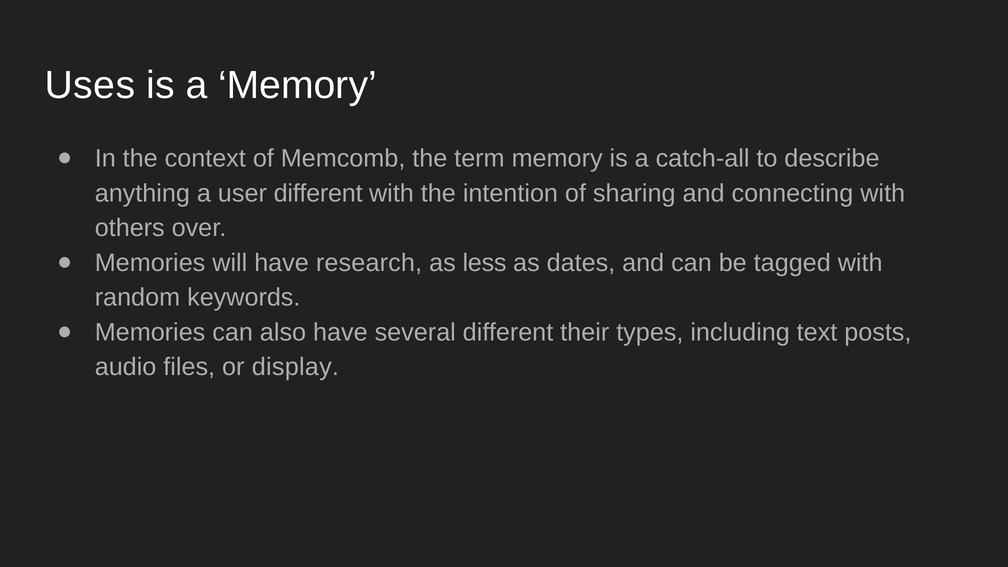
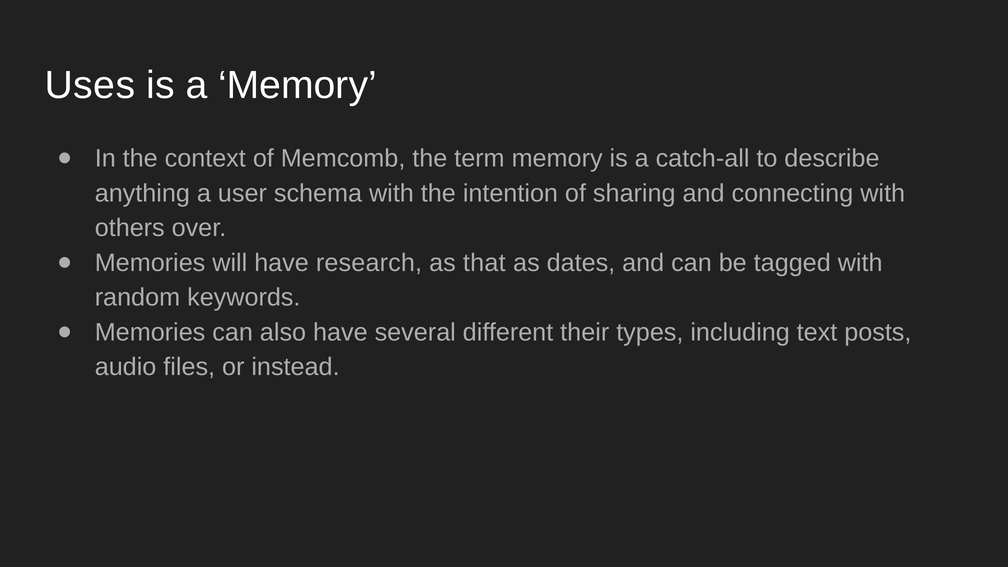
user different: different -> schema
less: less -> that
display: display -> instead
